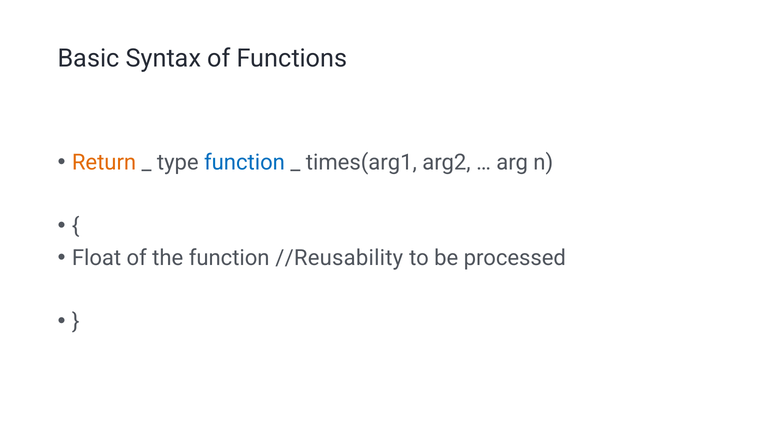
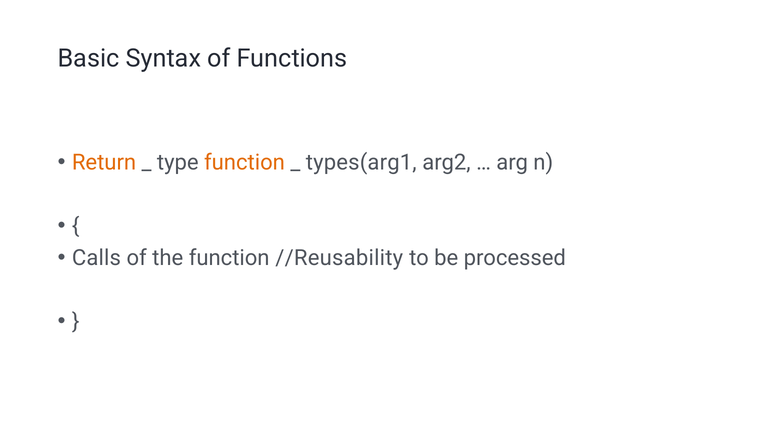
function at (244, 162) colour: blue -> orange
times(arg1: times(arg1 -> types(arg1
Float: Float -> Calls
